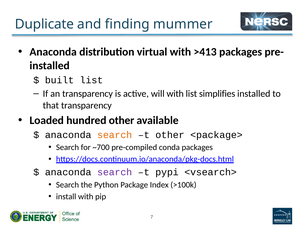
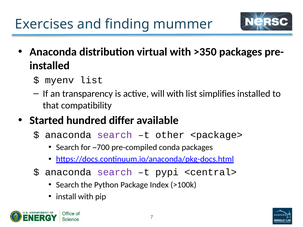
Duplicate: Duplicate -> Exercises
>413: >413 -> >350
built: built -> myenv
that transparency: transparency -> compatibility
Loaded: Loaded -> Started
hundred other: other -> differ
search at (115, 135) colour: orange -> purple
<vsearch>: <vsearch> -> <central>
